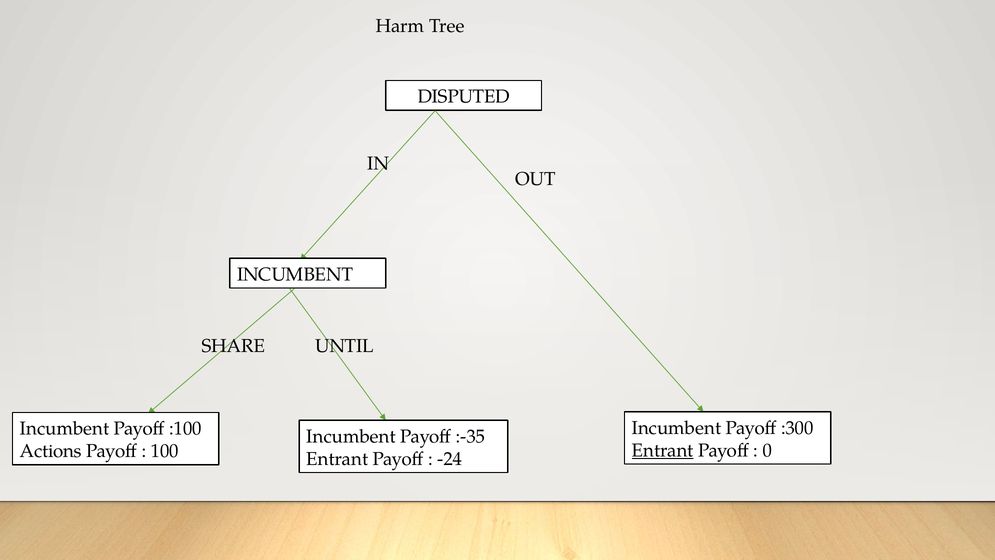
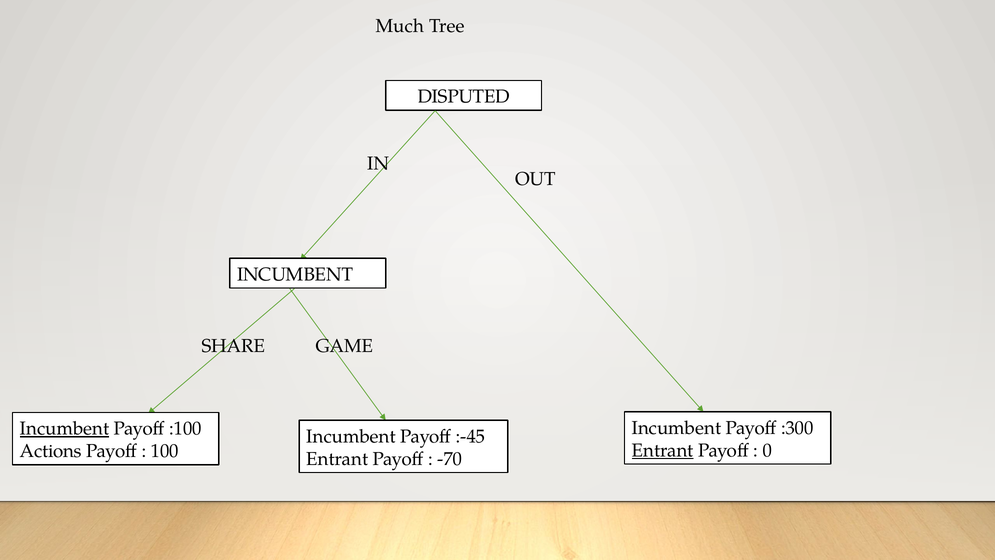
Harm: Harm -> Much
UNTIL: UNTIL -> GAME
Incumbent at (65, 428) underline: none -> present
:-35: :-35 -> :-45
-24: -24 -> -70
